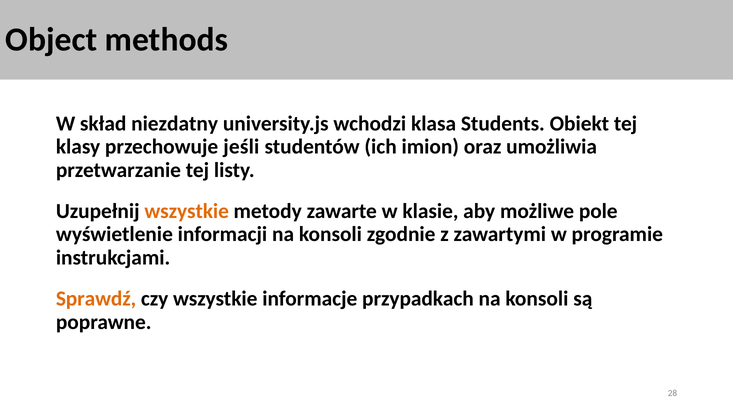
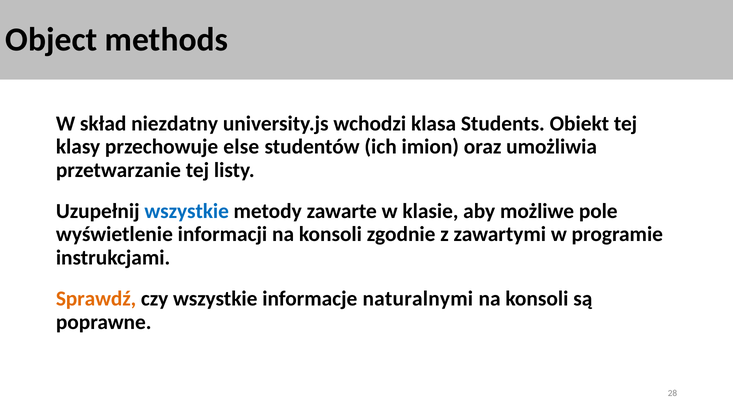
jeśli: jeśli -> else
wszystkie at (187, 212) colour: orange -> blue
przypadkach: przypadkach -> naturalnymi
